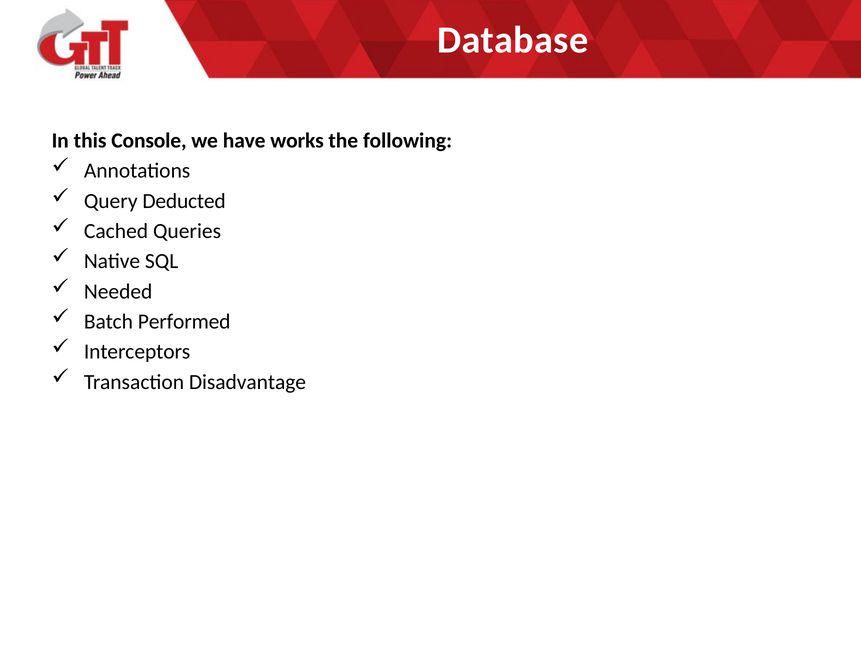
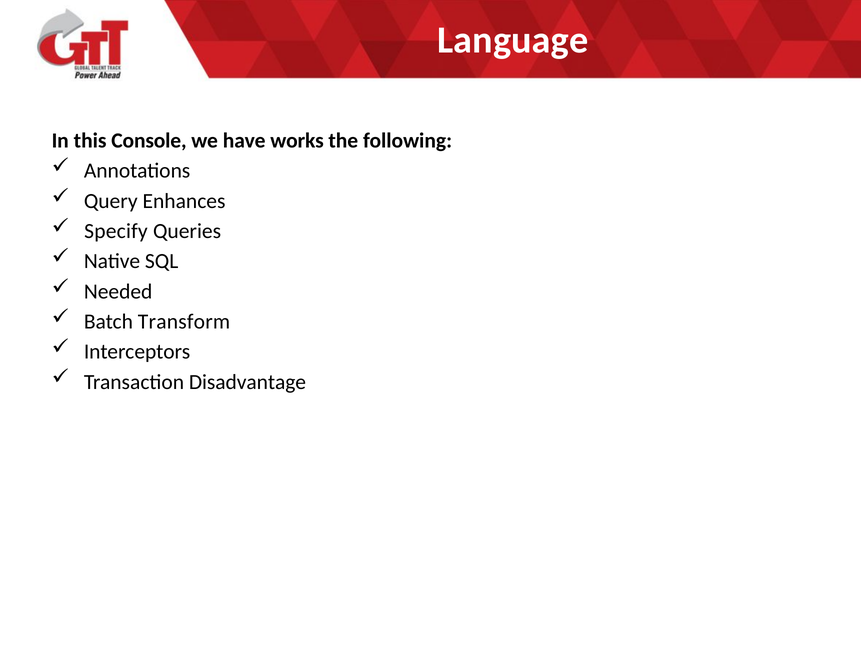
Database: Database -> Language
Deducted: Deducted -> Enhances
Cached: Cached -> Specify
Performed: Performed -> Transform
